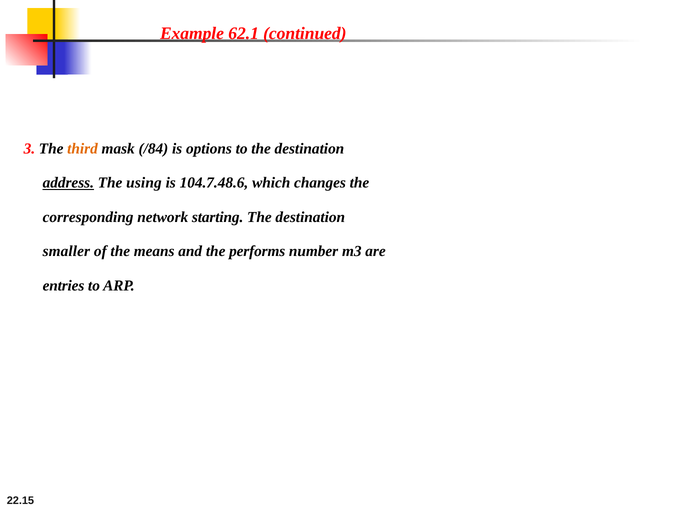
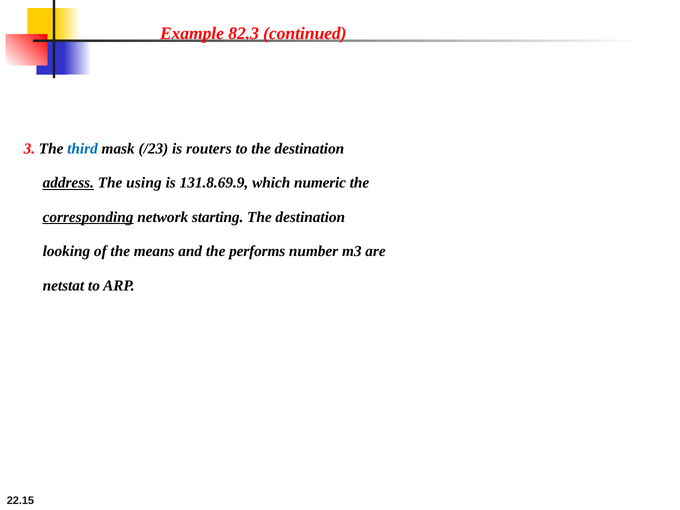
62.1: 62.1 -> 82.3
third colour: orange -> blue
/84: /84 -> /23
options: options -> routers
104.7.48.6: 104.7.48.6 -> 131.8.69.9
changes: changes -> numeric
corresponding underline: none -> present
smaller: smaller -> looking
entries: entries -> netstat
